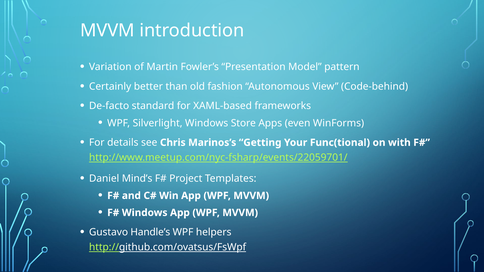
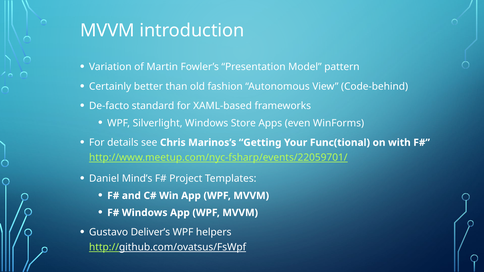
Handle’s: Handle’s -> Deliver’s
